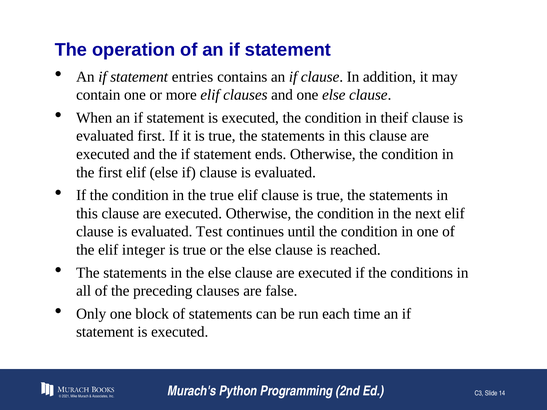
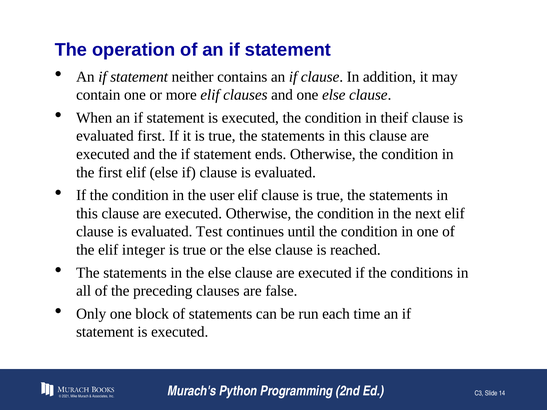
entries: entries -> neither
the true: true -> user
